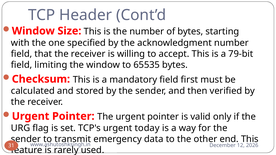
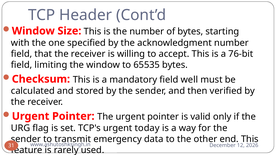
79-bit: 79-bit -> 76-bit
first: first -> well
